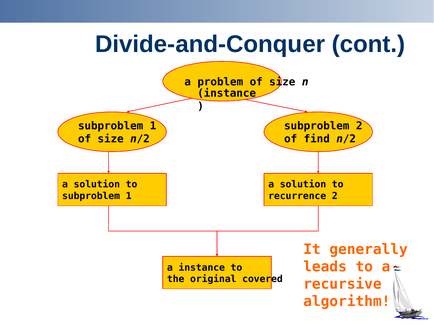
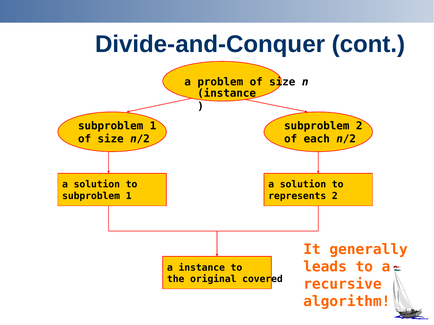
find: find -> each
recurrence: recurrence -> represents
